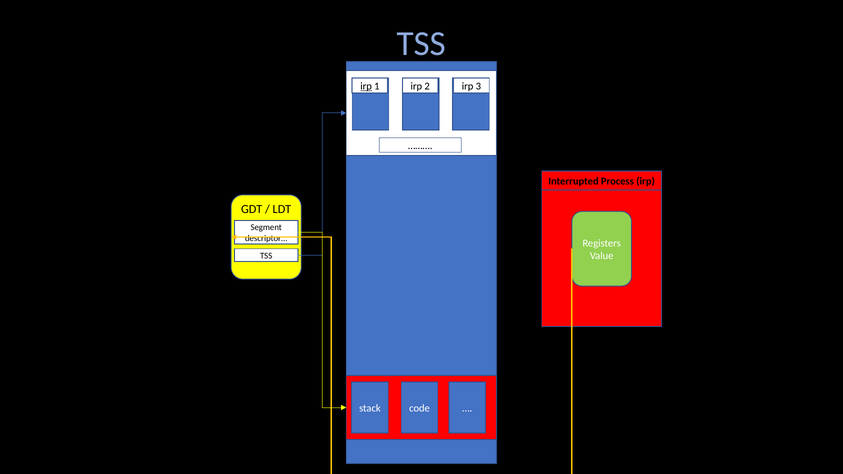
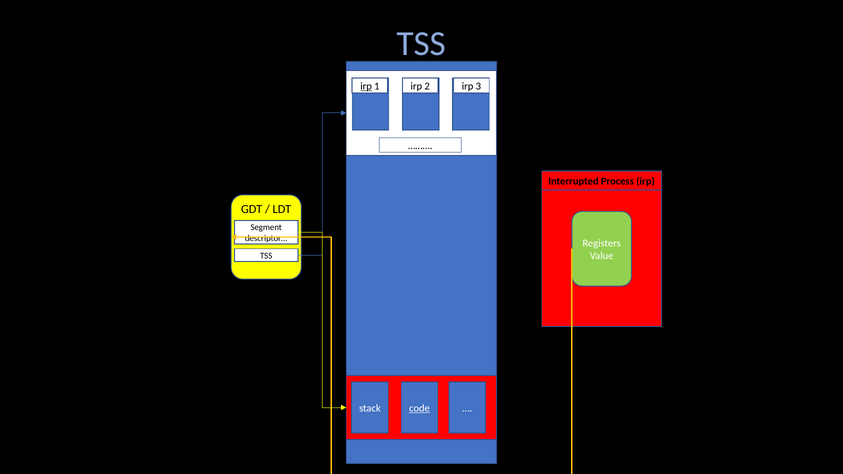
code underline: none -> present
